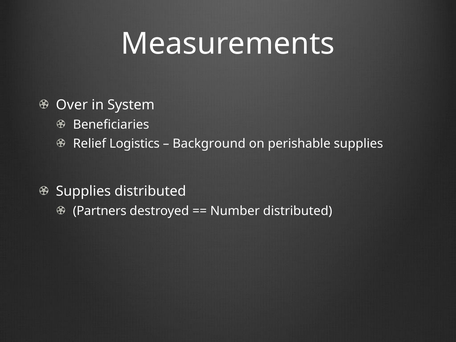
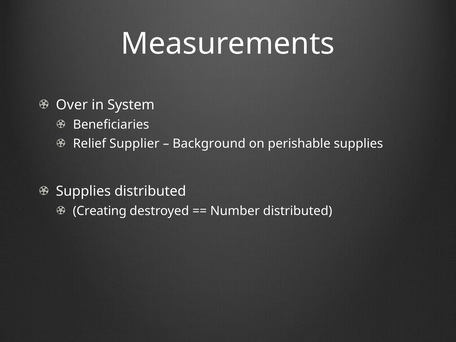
Logistics: Logistics -> Supplier
Partners: Partners -> Creating
